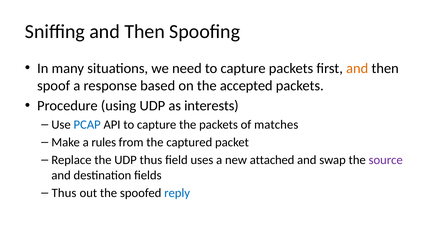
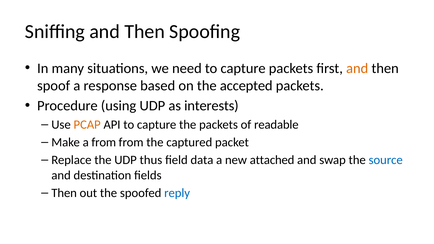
PCAP colour: blue -> orange
matches: matches -> readable
a rules: rules -> from
uses: uses -> data
source colour: purple -> blue
Thus at (64, 193): Thus -> Then
